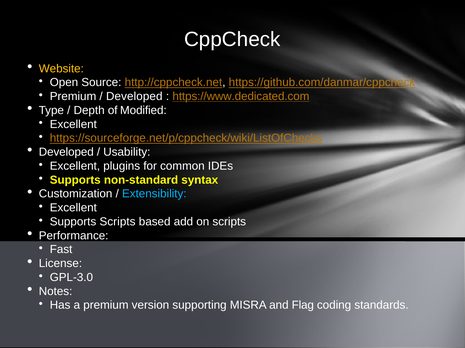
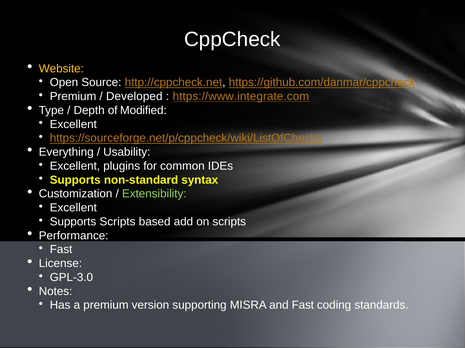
https://www.dedicated.com: https://www.dedicated.com -> https://www.integrate.com
Developed at (66, 152): Developed -> Everything
Extensibility colour: light blue -> light green
and Flag: Flag -> Fast
